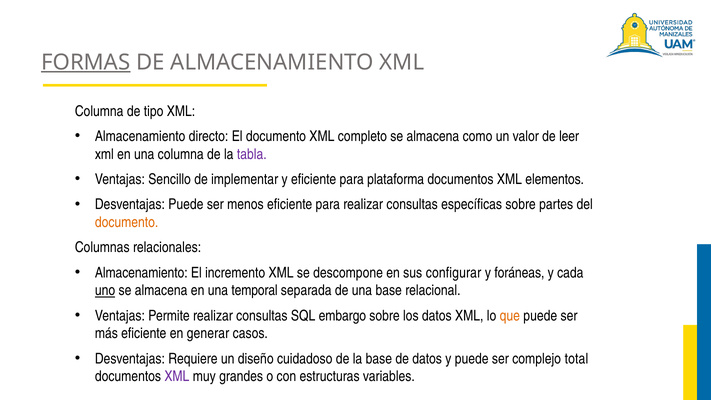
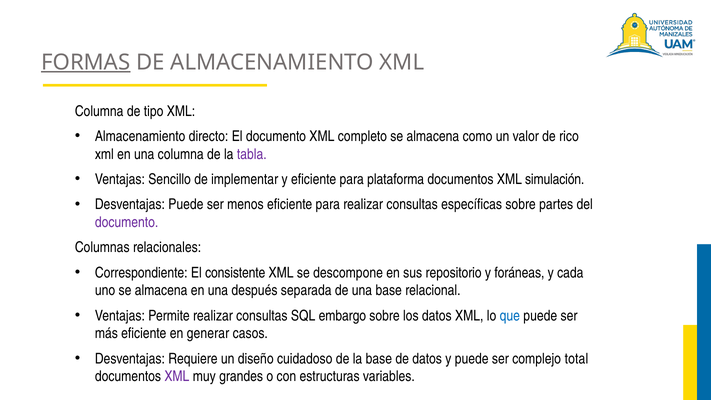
leer: leer -> rico
elementos: elementos -> simulación
documento at (127, 222) colour: orange -> purple
Almacenamiento at (141, 273): Almacenamiento -> Correspondiente
incremento: incremento -> consistente
configurar: configurar -> repositorio
uno underline: present -> none
temporal: temporal -> después
que colour: orange -> blue
